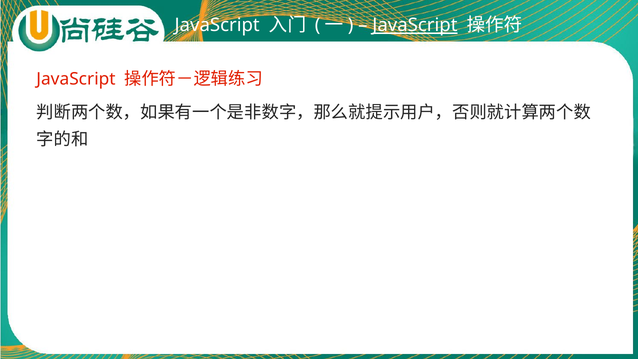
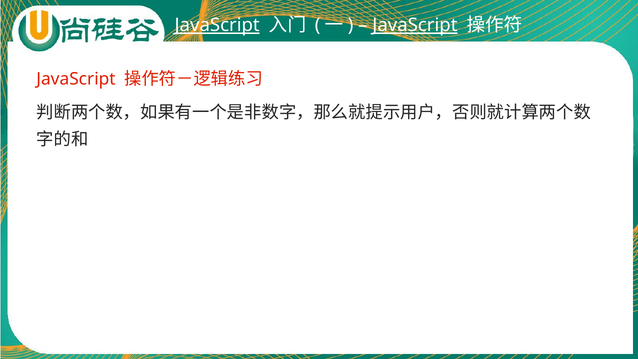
JavaScript at (217, 25) underline: none -> present
